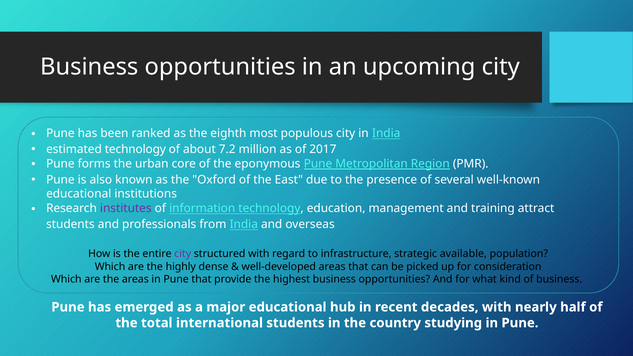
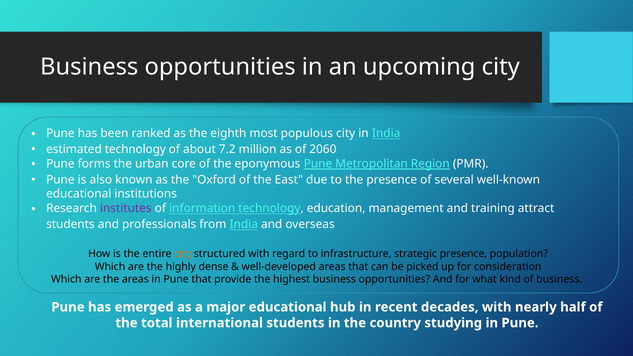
2017: 2017 -> 2060
city at (183, 254) colour: purple -> orange
strategic available: available -> presence
